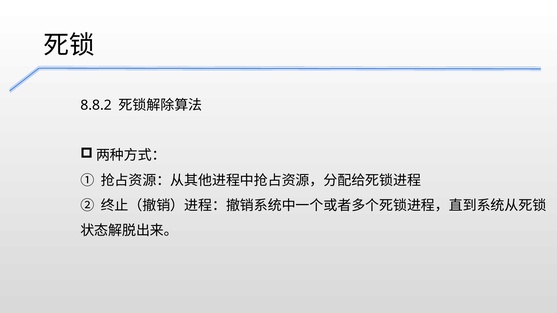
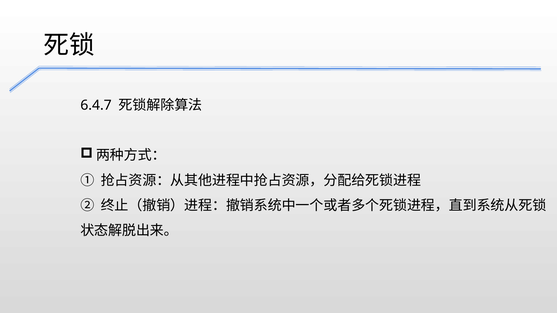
8.8.2: 8.8.2 -> 6.4.7
